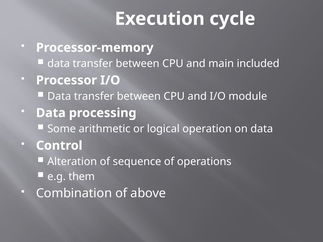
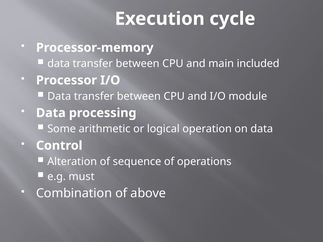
them: them -> must
